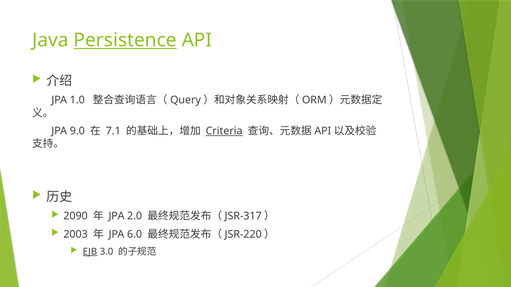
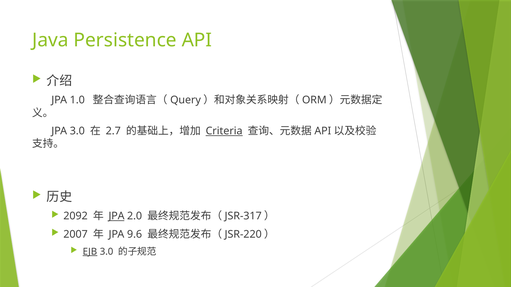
Persistence underline: present -> none
JPA 9.0: 9.0 -> 3.0
7.1: 7.1 -> 2.7
2090: 2090 -> 2092
JPA at (117, 216) underline: none -> present
2003: 2003 -> 2007
6.0: 6.0 -> 9.6
